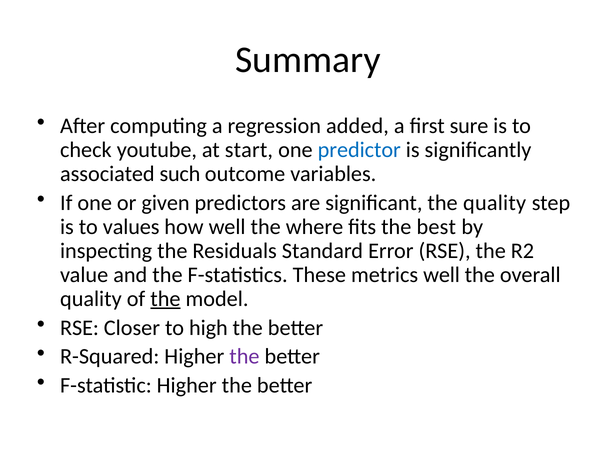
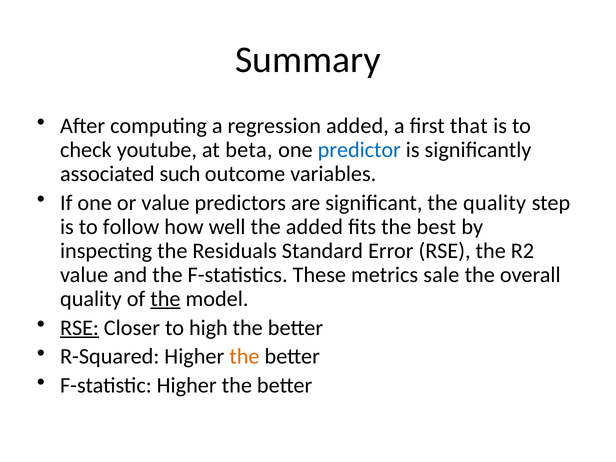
sure: sure -> that
start: start -> beta
or given: given -> value
values: values -> follow
the where: where -> added
metrics well: well -> sale
RSE at (79, 328) underline: none -> present
the at (244, 357) colour: purple -> orange
